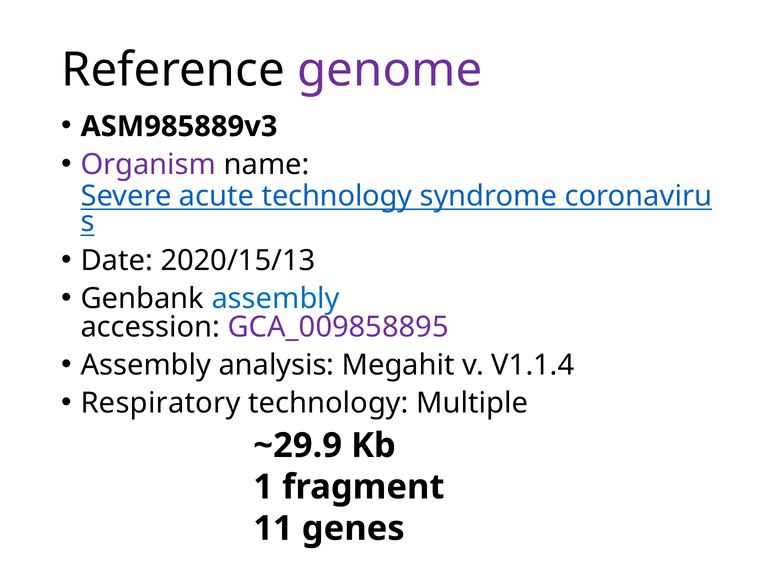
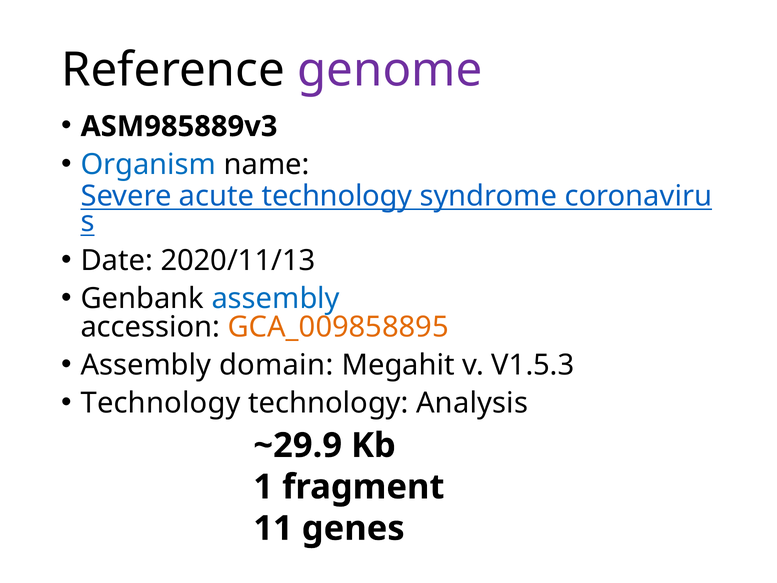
Organism colour: purple -> blue
2020/15/13: 2020/15/13 -> 2020/11/13
GCA_009858895 colour: purple -> orange
analysis: analysis -> domain
V1.1.4: V1.1.4 -> V1.5.3
Respiratory at (161, 403): Respiratory -> Technology
Multiple: Multiple -> Analysis
